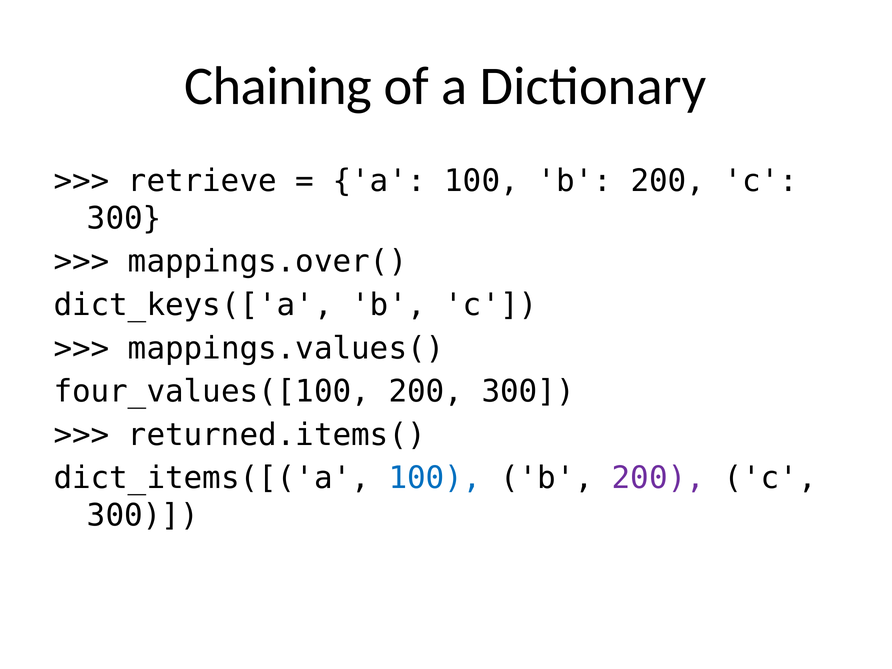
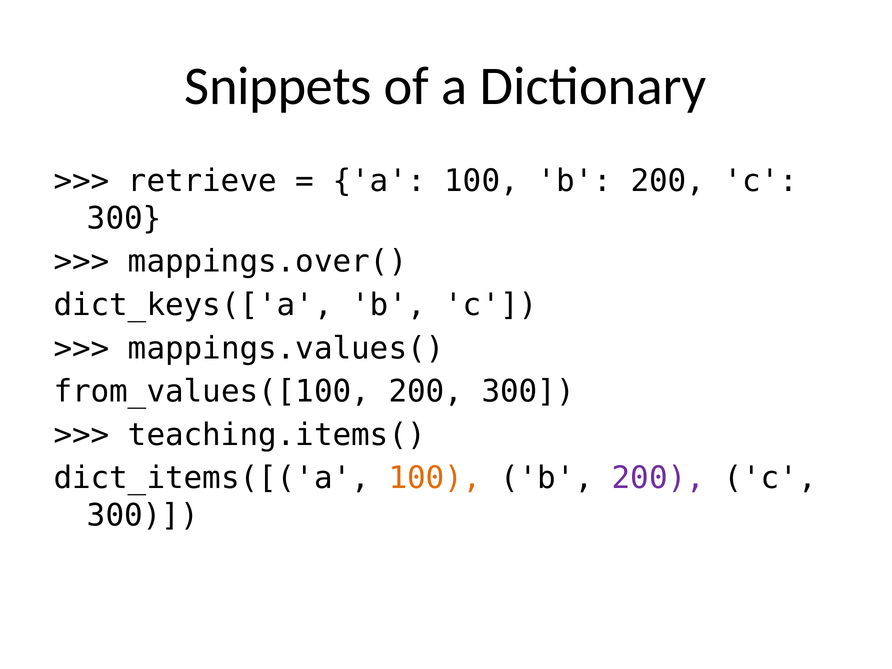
Chaining: Chaining -> Snippets
four_values([100: four_values([100 -> from_values([100
returned.items(: returned.items( -> teaching.items(
100 at (435, 478) colour: blue -> orange
